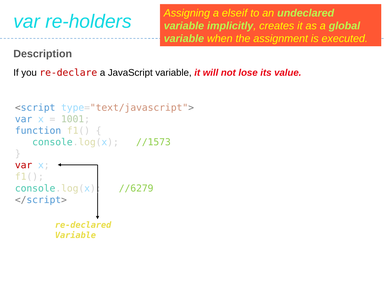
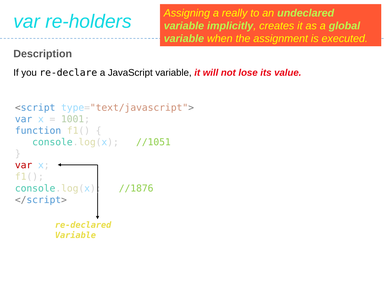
elseif: elseif -> really
re-declare colour: red -> black
//1573: //1573 -> //1051
//6279: //6279 -> //1876
